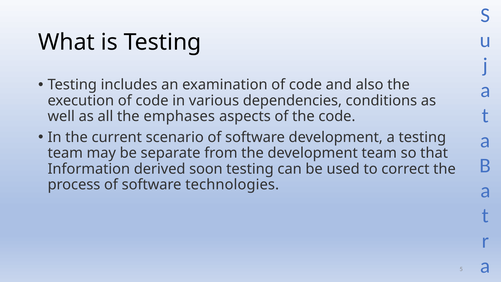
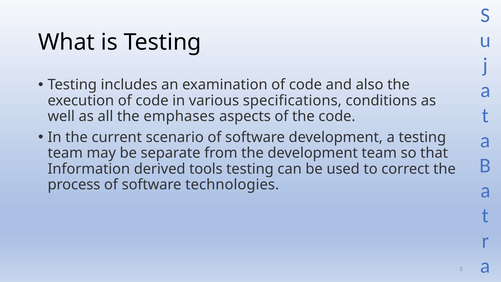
dependencies: dependencies -> specifications
soon: soon -> tools
